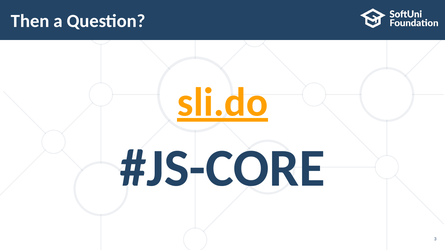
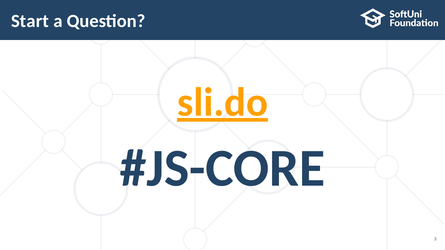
Then: Then -> Start
